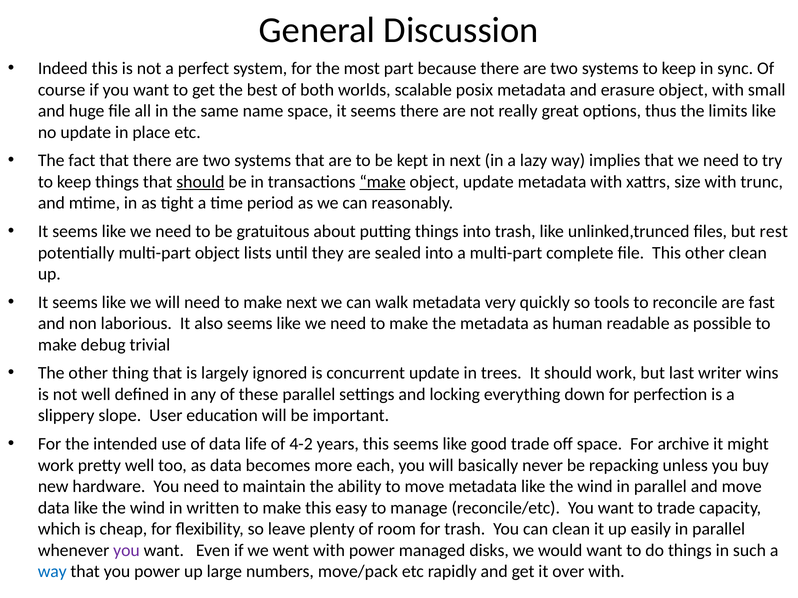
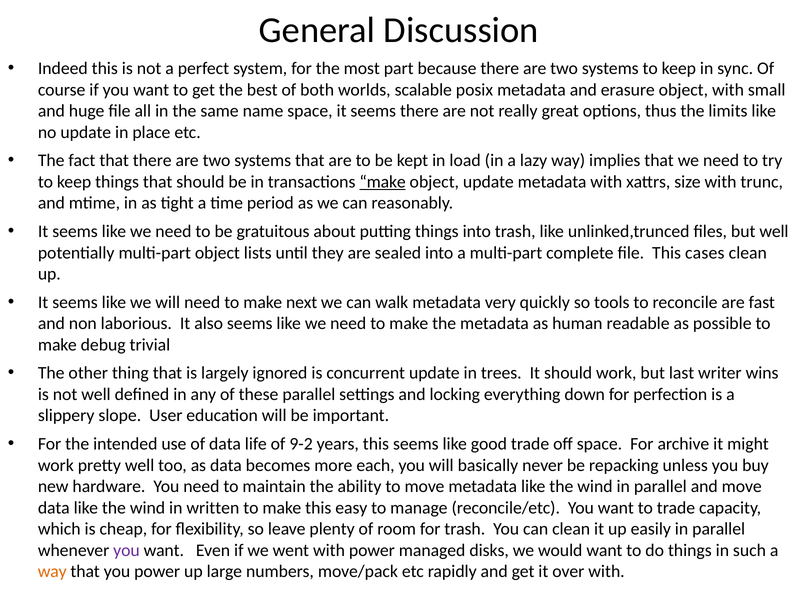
in next: next -> load
should at (200, 182) underline: present -> none
but rest: rest -> well
This other: other -> cases
4-2: 4-2 -> 9-2
way at (52, 572) colour: blue -> orange
